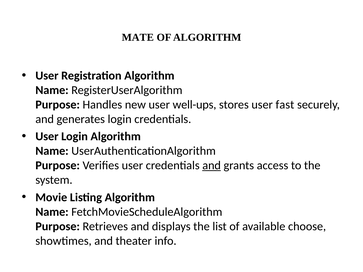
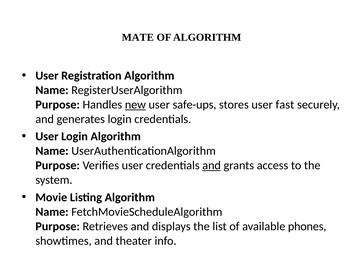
new underline: none -> present
well-ups: well-ups -> safe-ups
choose: choose -> phones
